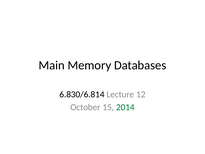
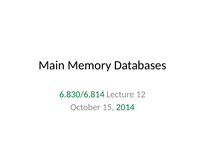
6.830/6.814 colour: black -> green
